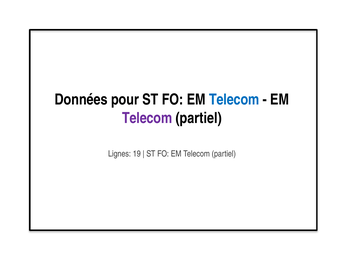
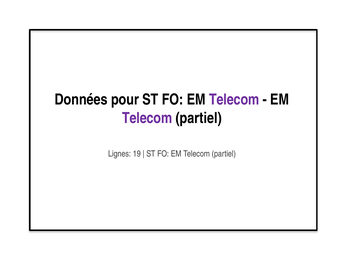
Telecom at (234, 100) colour: blue -> purple
